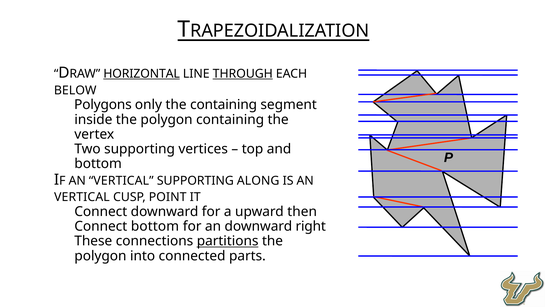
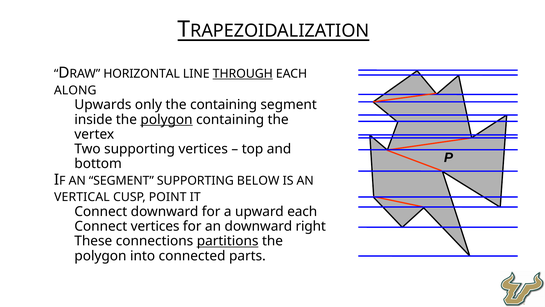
HORIZONTAL underline: present -> none
BELOW: BELOW -> ALONG
Polygons: Polygons -> Upwards
polygon at (167, 119) underline: none -> present
VERTICAL at (121, 180): VERTICAL -> SEGMENT
ALONG: ALONG -> BELOW
upward then: then -> each
Connect bottom: bottom -> vertices
